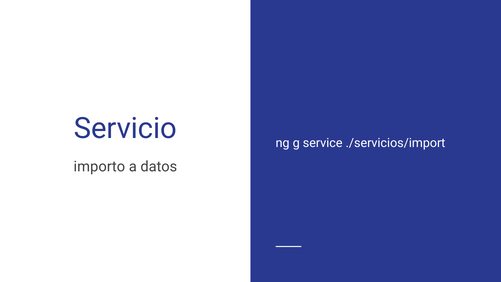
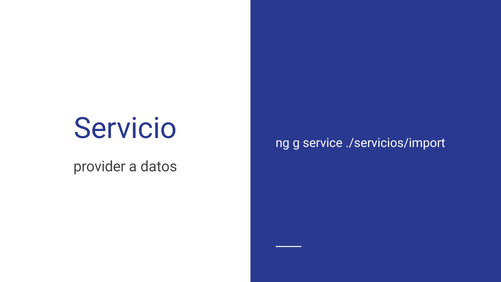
importo: importo -> provider
